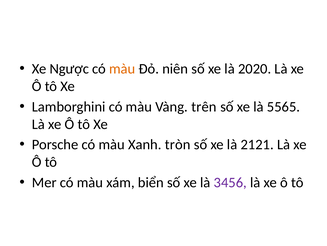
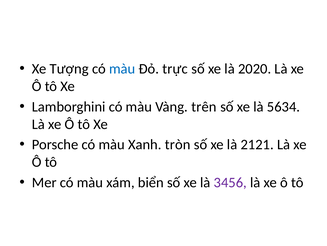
Ngược: Ngược -> Tượng
màu at (122, 69) colour: orange -> blue
niên: niên -> trực
5565: 5565 -> 5634
